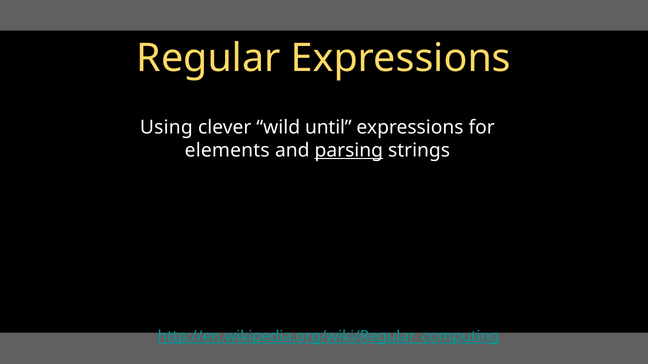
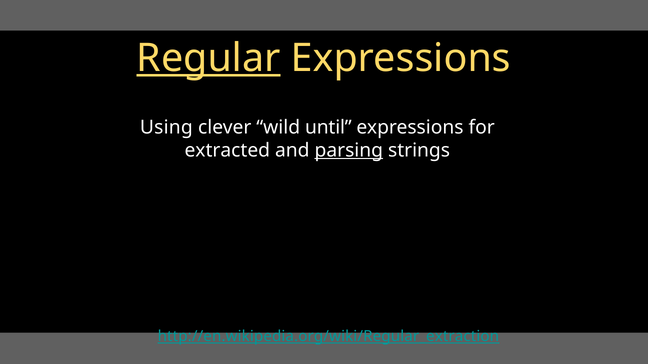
Regular underline: none -> present
elements: elements -> extracted
http://en.wikipedia.org/wiki/Regular_computing: http://en.wikipedia.org/wiki/Regular_computing -> http://en.wikipedia.org/wiki/Regular_extraction
